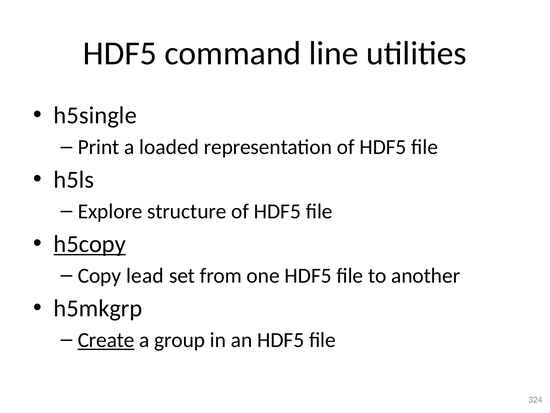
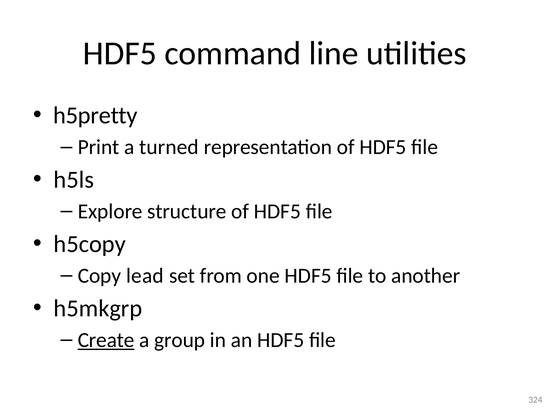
h5single: h5single -> h5pretty
loaded: loaded -> turned
h5copy underline: present -> none
